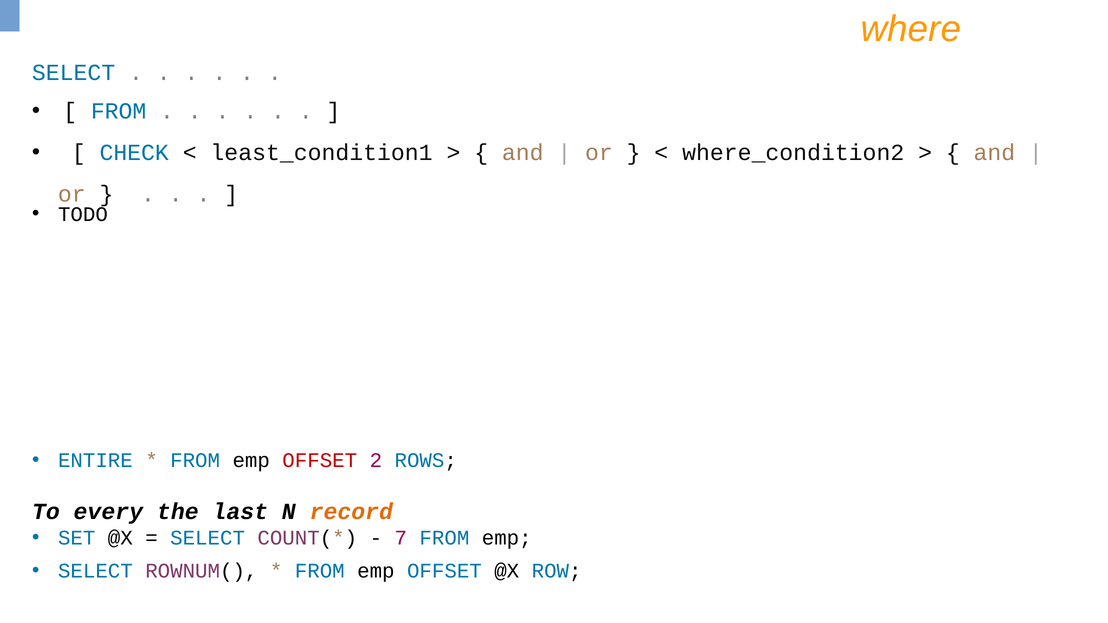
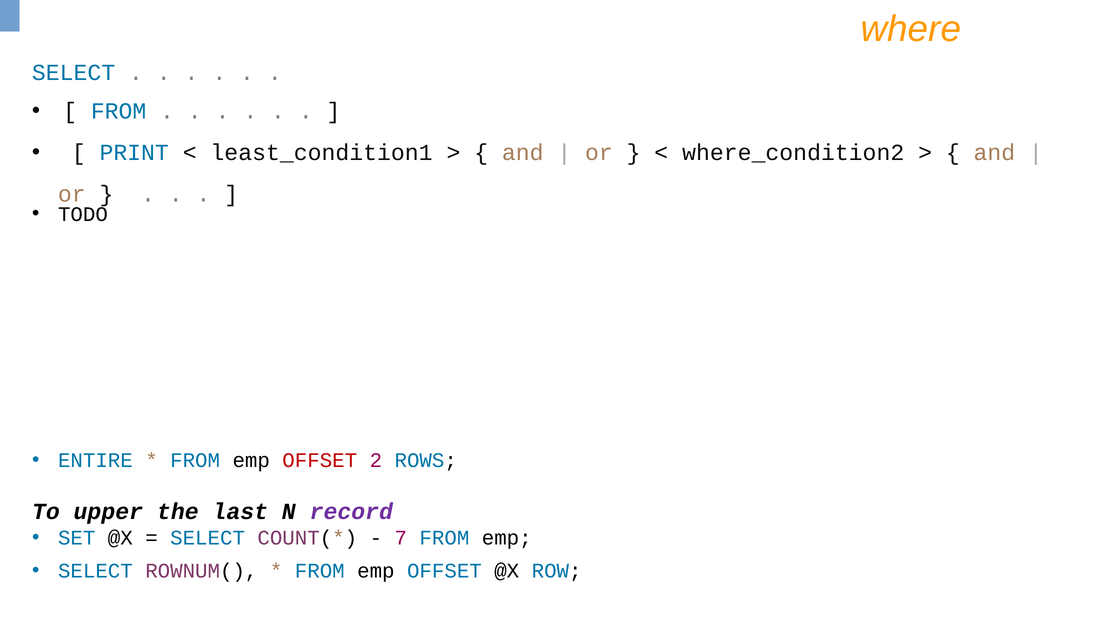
CHECK: CHECK -> PRINT
every: every -> upper
record colour: orange -> purple
